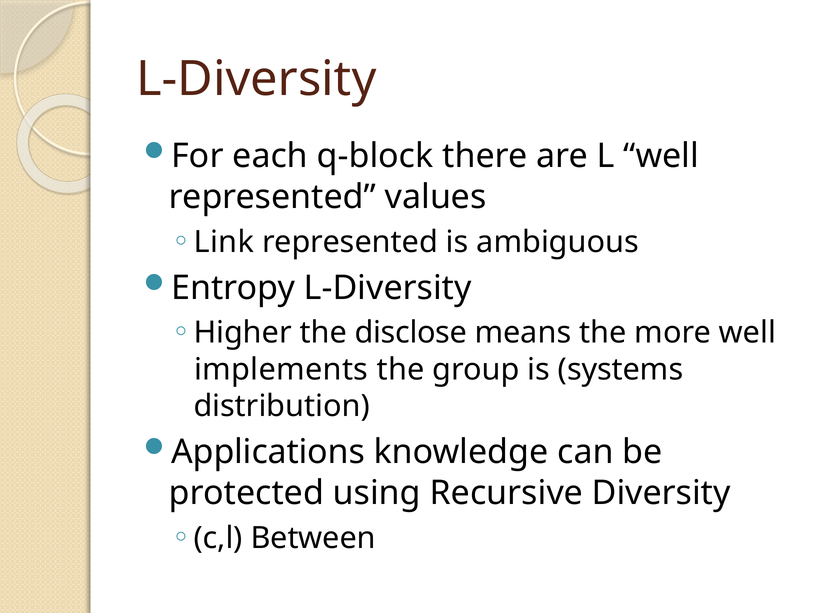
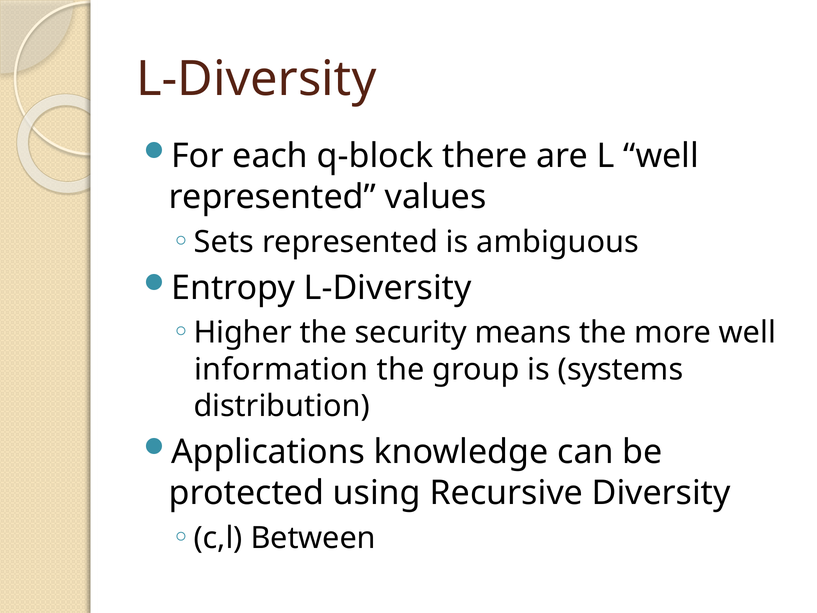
Link: Link -> Sets
disclose: disclose -> security
implements: implements -> information
